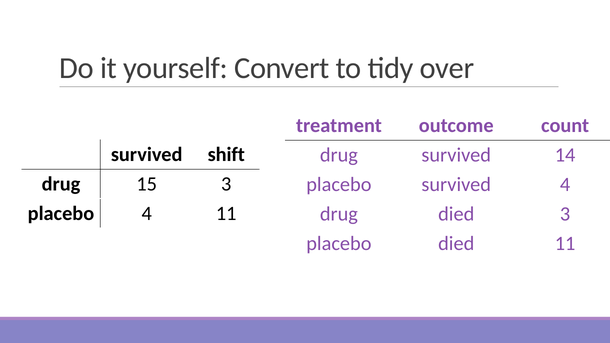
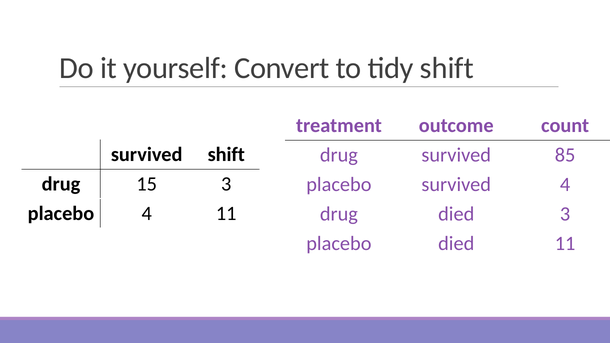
tidy over: over -> shift
14: 14 -> 85
